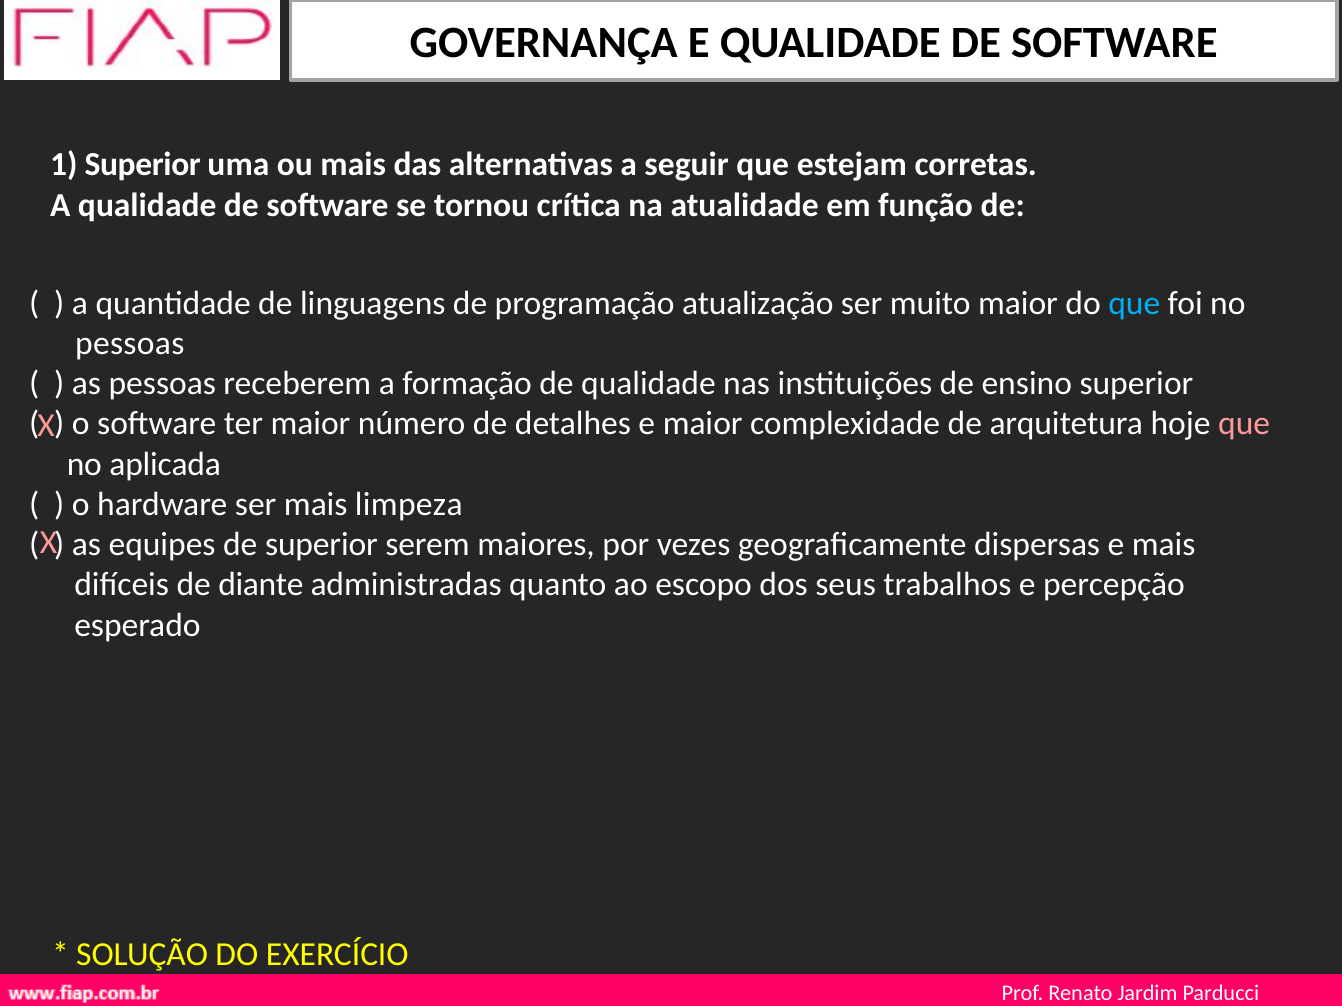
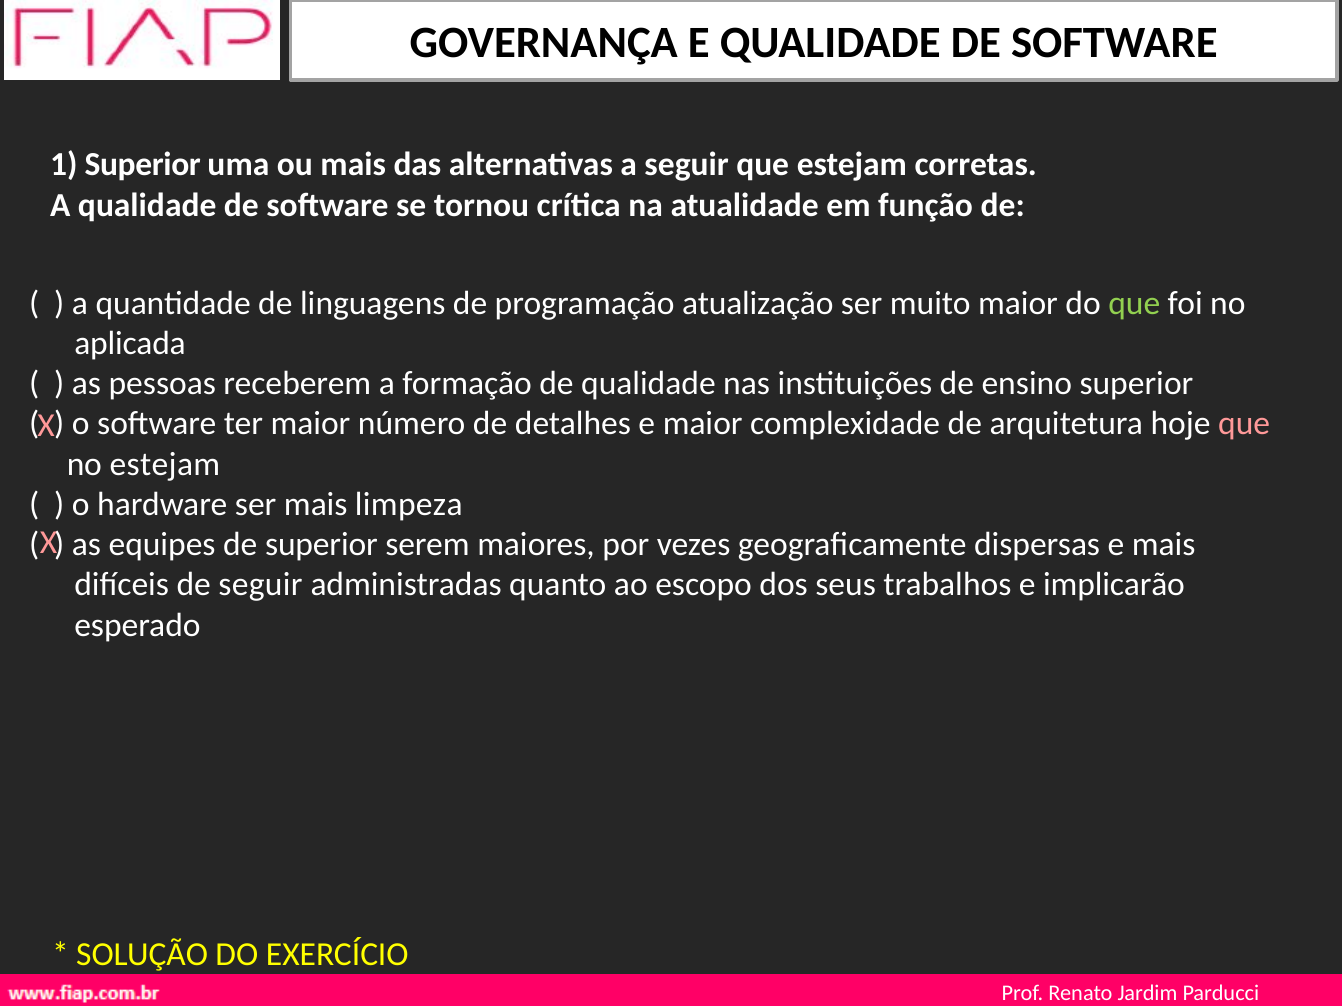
que at (1134, 303) colour: light blue -> light green
pessoas at (130, 344): pessoas -> aplicada
no aplicada: aplicada -> estejam
de diante: diante -> seguir
percepção: percepção -> implicarão
